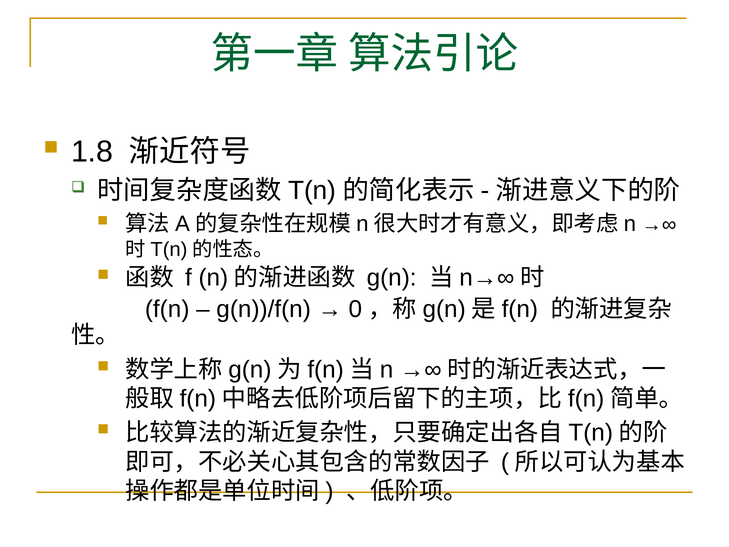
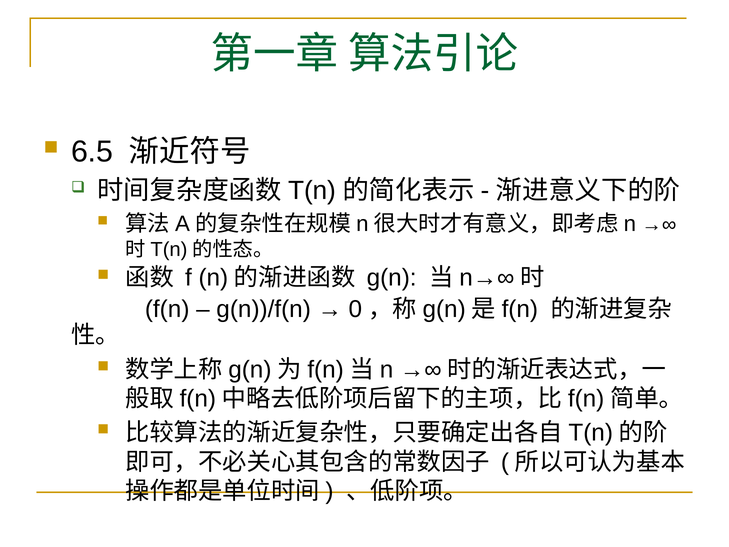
1.8: 1.8 -> 6.5
